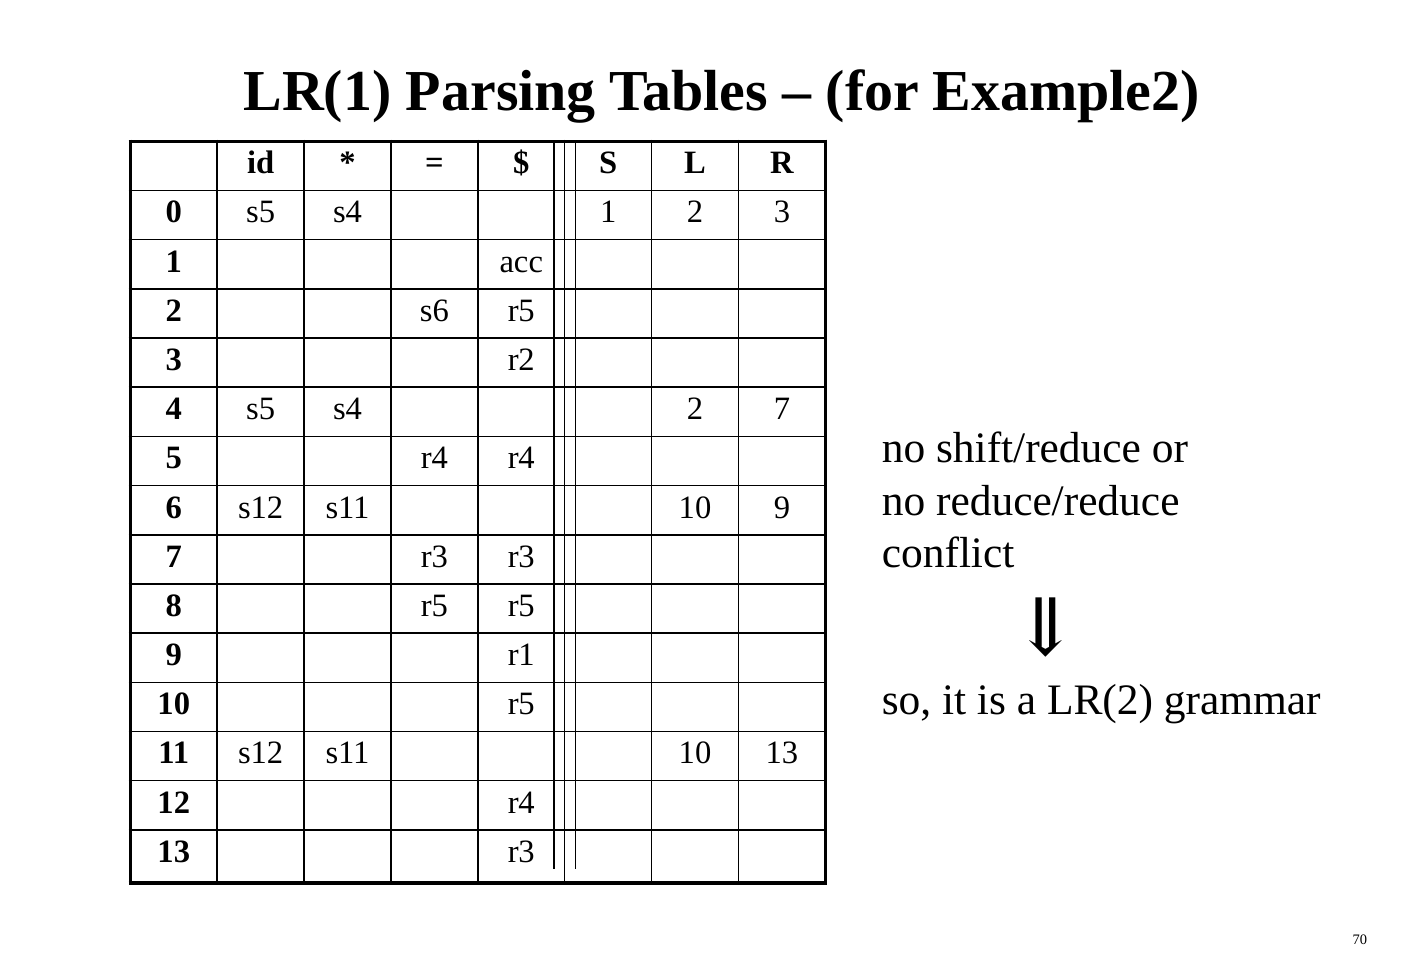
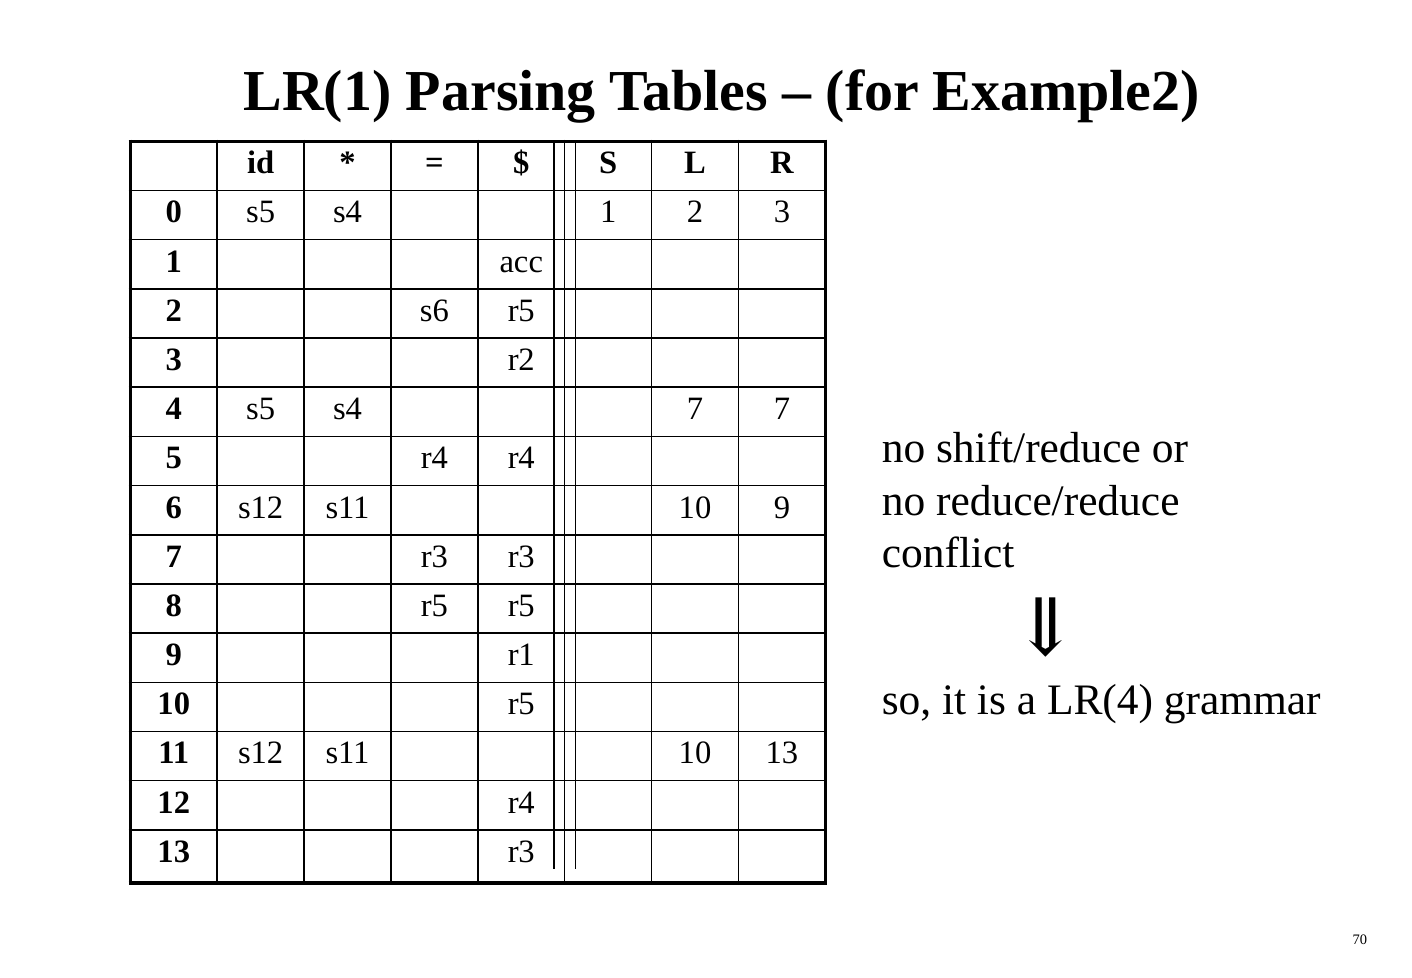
s4 2: 2 -> 7
LR(2: LR(2 -> LR(4
